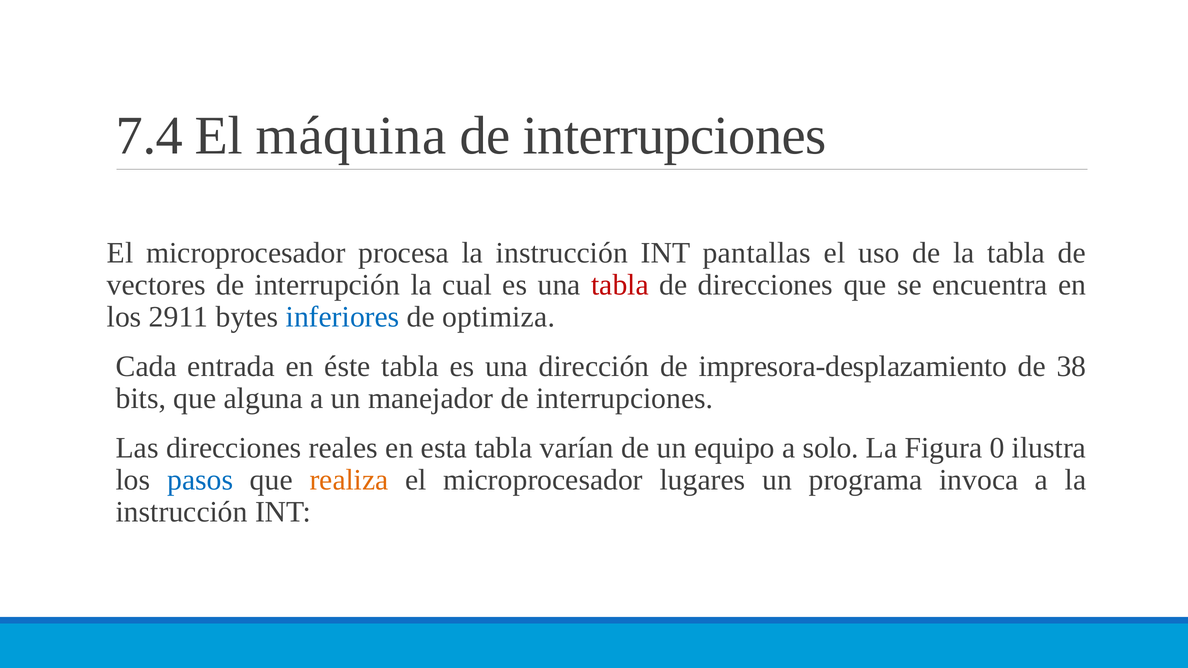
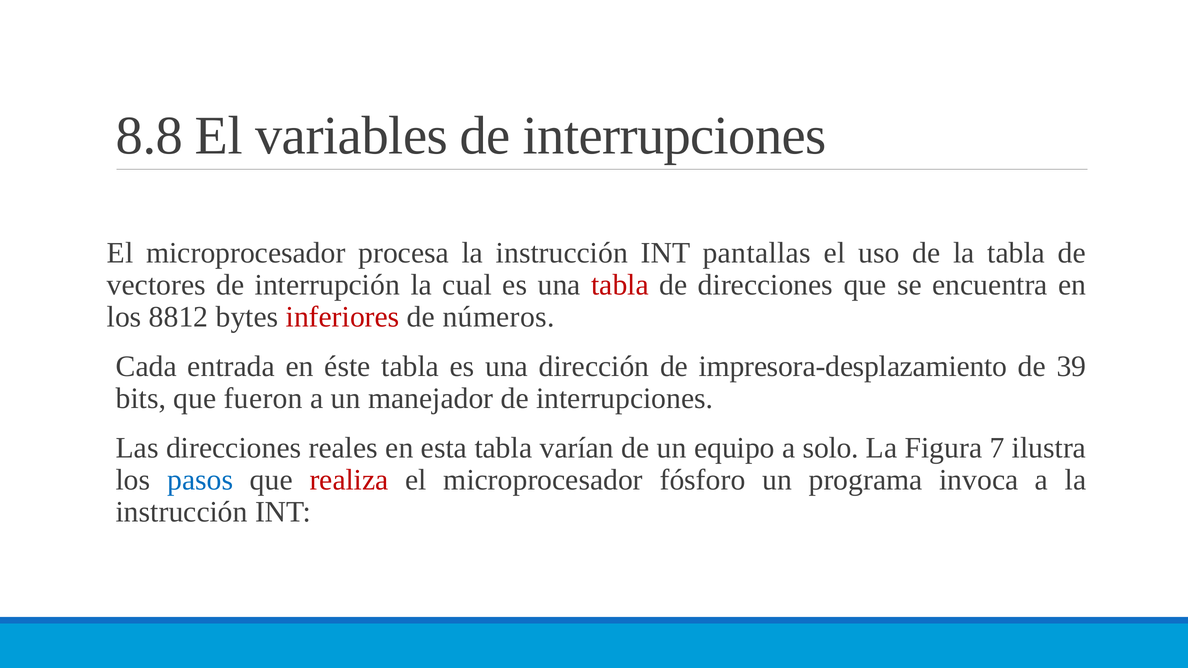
7.4: 7.4 -> 8.8
máquina: máquina -> variables
2911: 2911 -> 8812
inferiores colour: blue -> red
optimiza: optimiza -> números
38: 38 -> 39
alguna: alguna -> fueron
0: 0 -> 7
realiza colour: orange -> red
lugares: lugares -> fósforo
